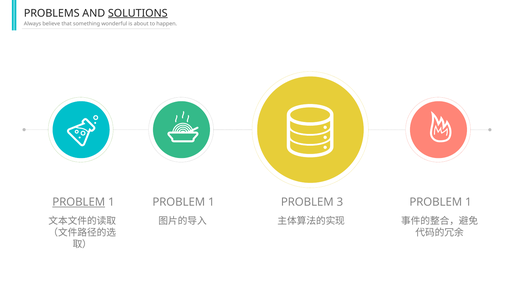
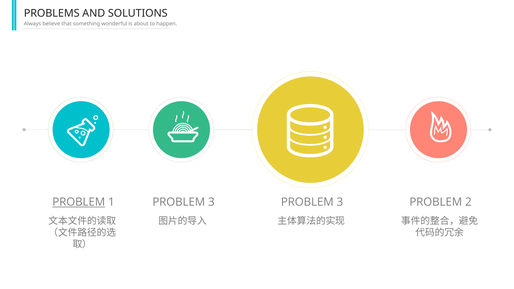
SOLUTIONS underline: present -> none
1 at (211, 202): 1 -> 3
1 at (468, 202): 1 -> 2
